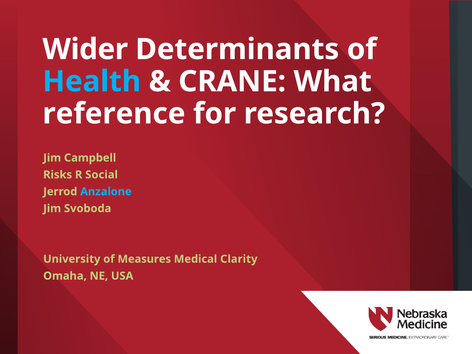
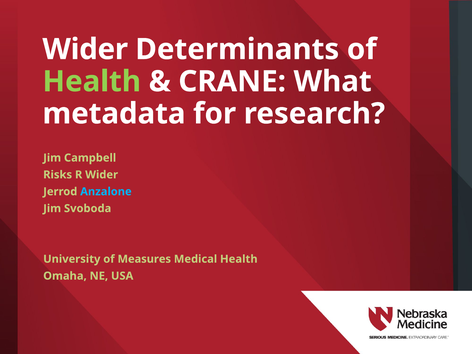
Health at (92, 82) colour: light blue -> light green
reference: reference -> metadata
R Social: Social -> Wider
Medical Clarity: Clarity -> Health
